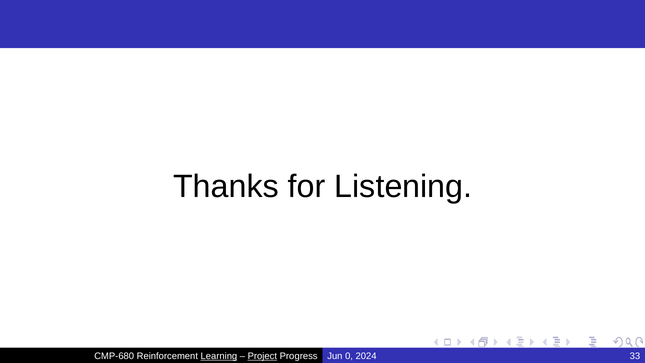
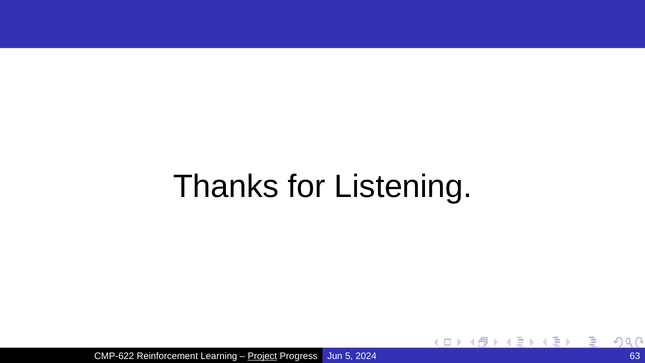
CMP-680: CMP-680 -> CMP-622
Learning underline: present -> none
0: 0 -> 5
33: 33 -> 63
